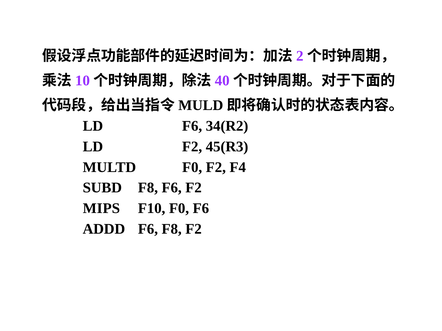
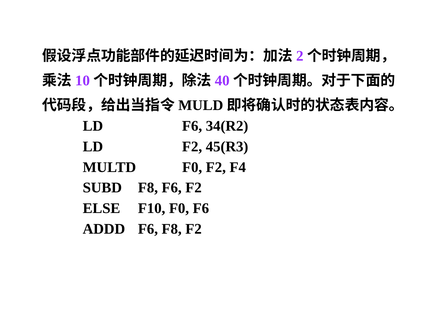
MIPS: MIPS -> ELSE
